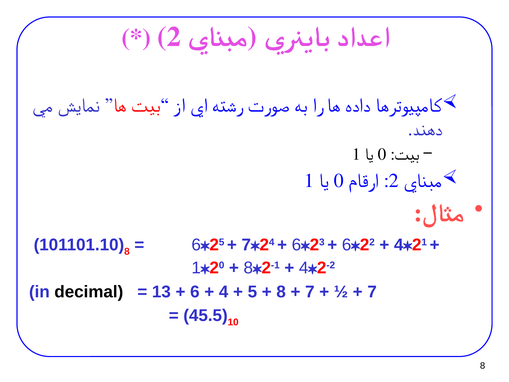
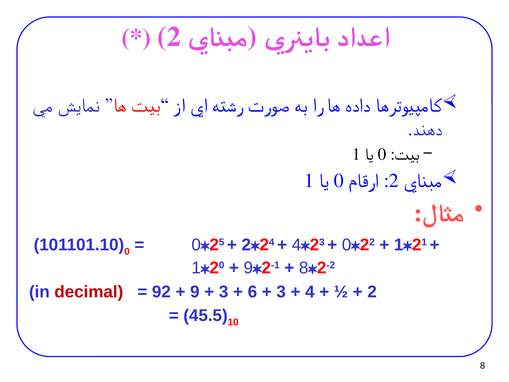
8 at (127, 251): 8 -> 0
6 at (196, 245): 6 -> 0
7 at (246, 245): 7 -> 2
6 at (296, 245): 6 -> 4
6 at (347, 245): 6 -> 0
4 at (399, 245): 4 -> 1
8 at (248, 268): 8 -> 9
4 at (304, 268): 4 -> 8
decimal colour: black -> red
13: 13 -> 92
6 at (195, 292): 6 -> 9
4 at (224, 292): 4 -> 3
5: 5 -> 6
8 at (281, 292): 8 -> 3
7 at (310, 292): 7 -> 4
7 at (372, 292): 7 -> 2
